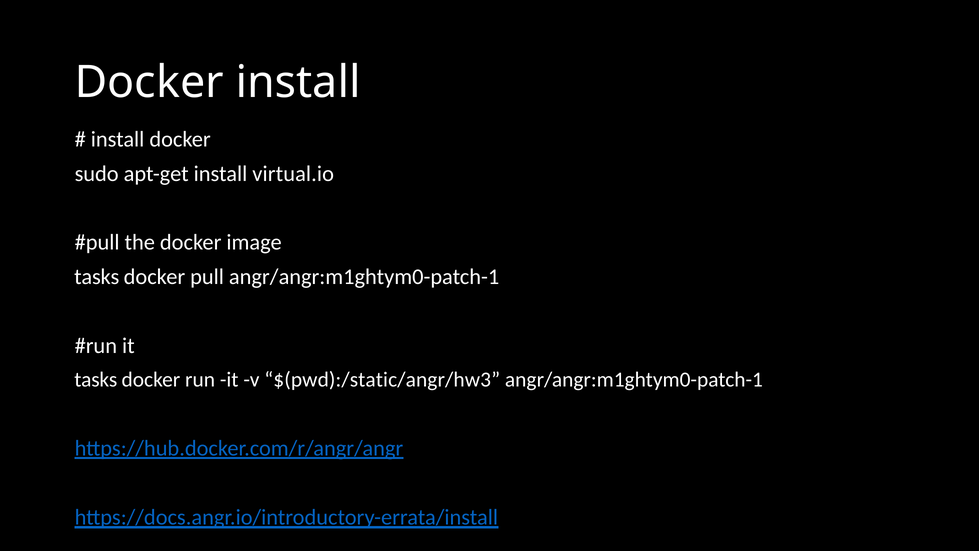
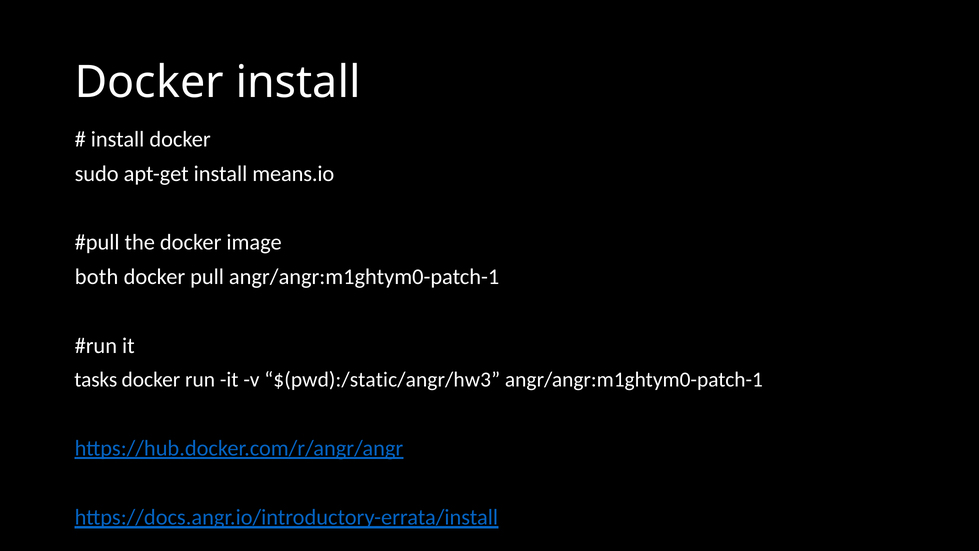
virtual.io: virtual.io -> means.io
tasks at (97, 277): tasks -> both
